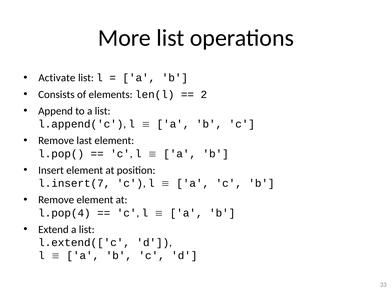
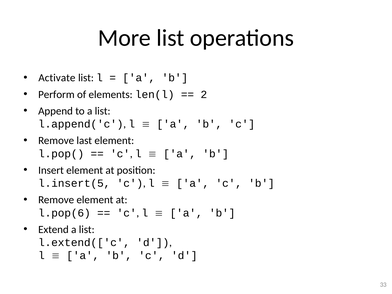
Consists: Consists -> Perform
l.insert(7: l.insert(7 -> l.insert(5
l.pop(4: l.pop(4 -> l.pop(6
